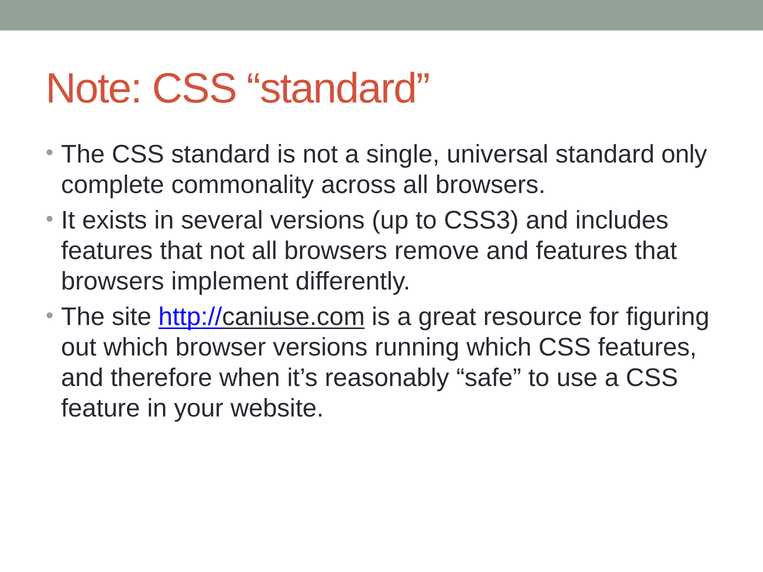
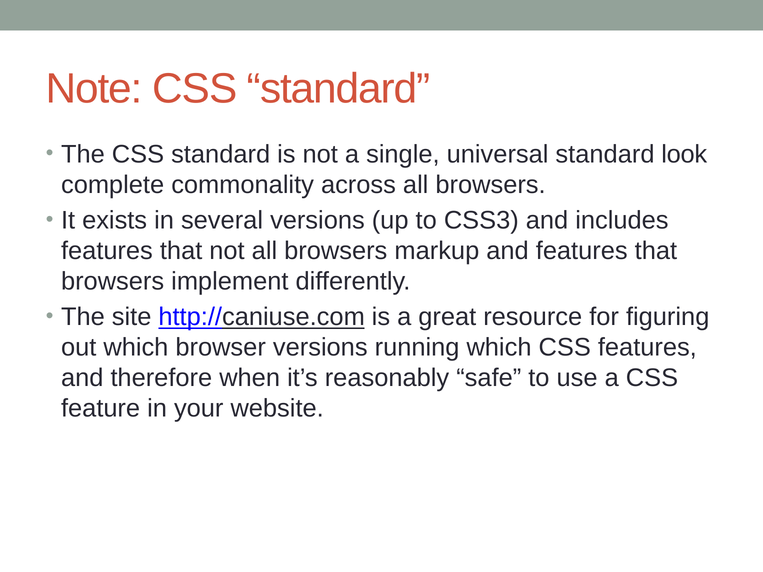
only: only -> look
remove: remove -> markup
